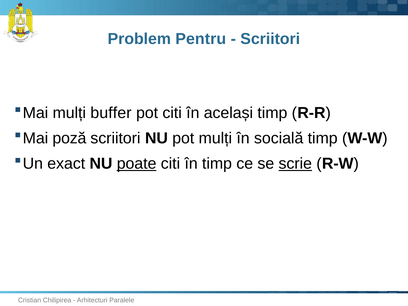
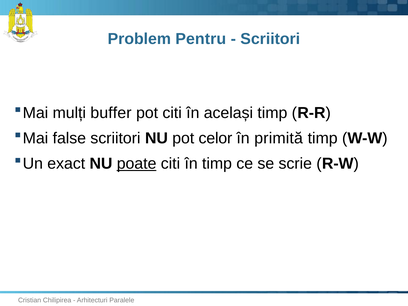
poză: poză -> false
pot mulți: mulți -> celor
socială: socială -> primită
scrie underline: present -> none
